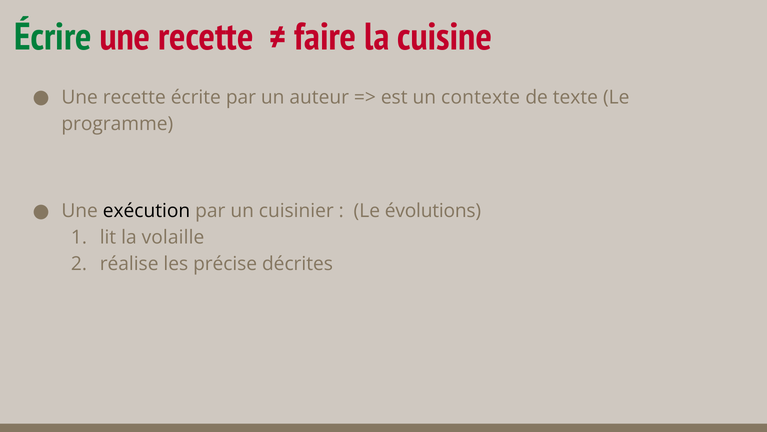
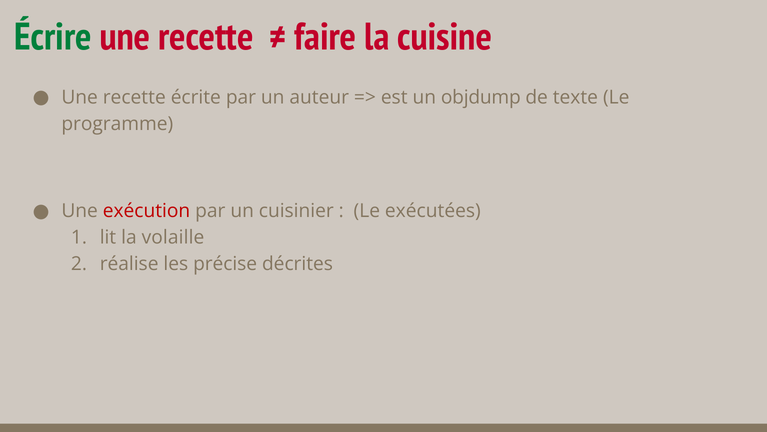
contexte: contexte -> objdump
exécution colour: black -> red
évolutions: évolutions -> exécutées
